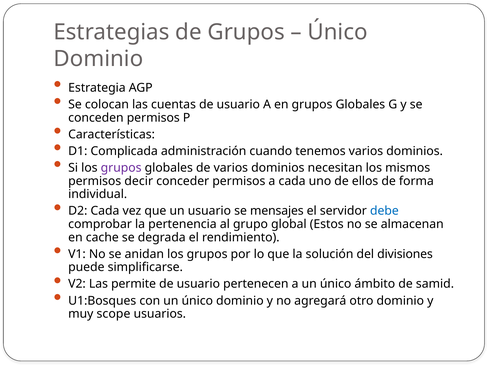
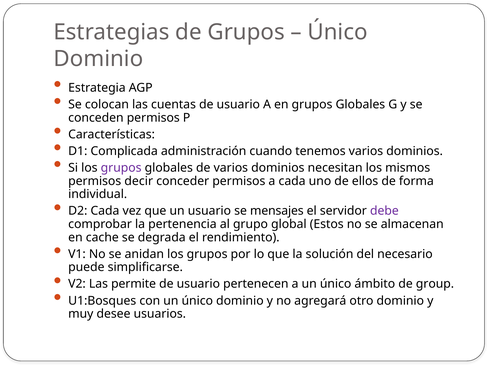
debe colour: blue -> purple
divisiones: divisiones -> necesario
samid: samid -> group
scope: scope -> desee
